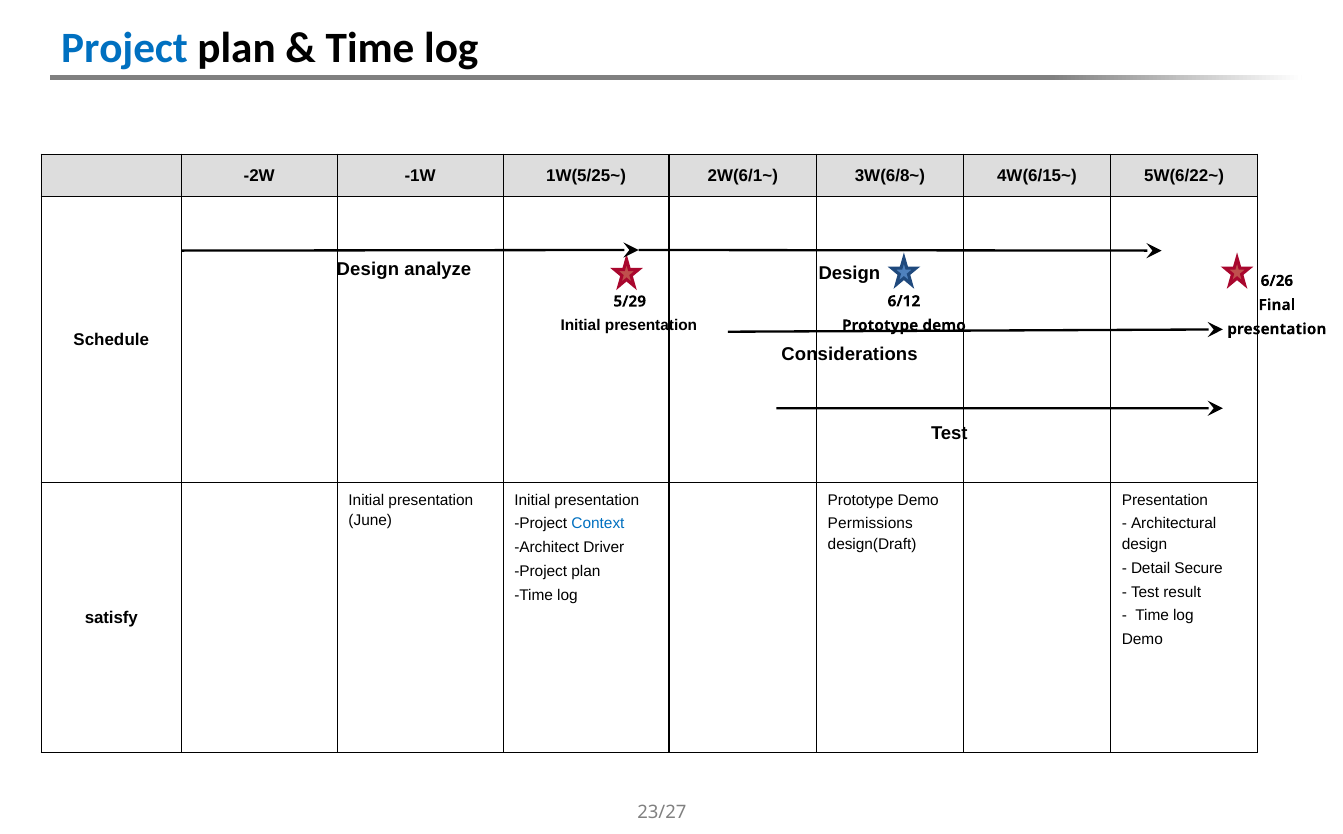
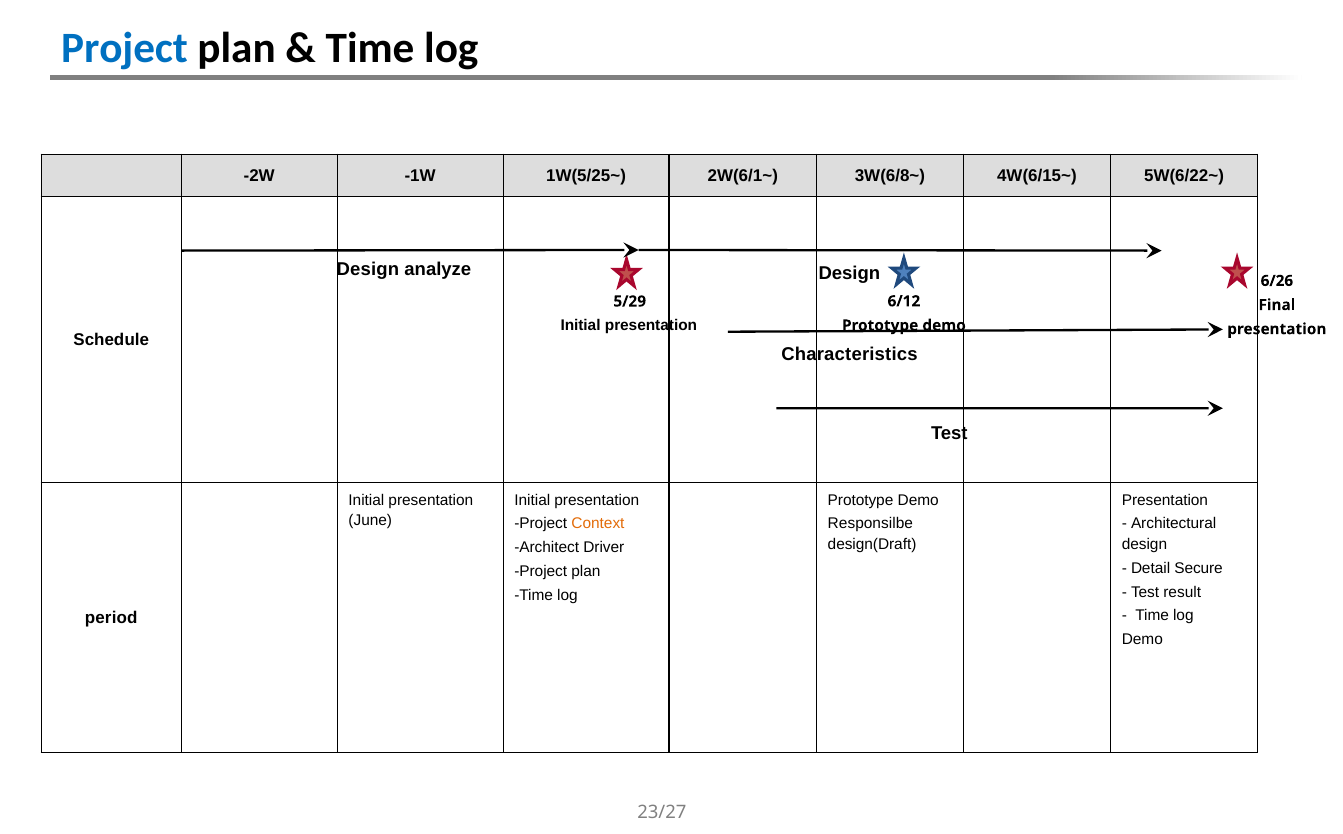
Considerations: Considerations -> Characteristics
Context colour: blue -> orange
Permissions: Permissions -> Responsilbe
satisfy: satisfy -> period
